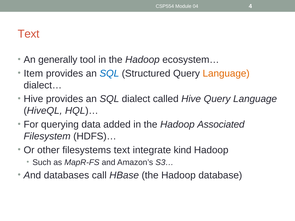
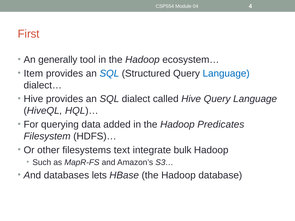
Text at (29, 34): Text -> First
Language at (226, 73) colour: orange -> blue
Associated: Associated -> Predicates
kind: kind -> bulk
call: call -> lets
